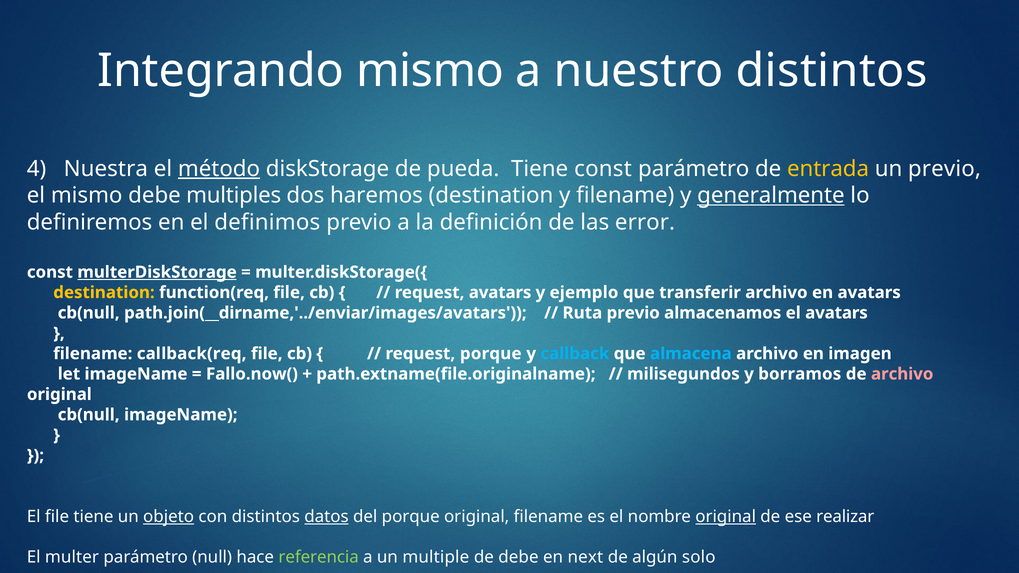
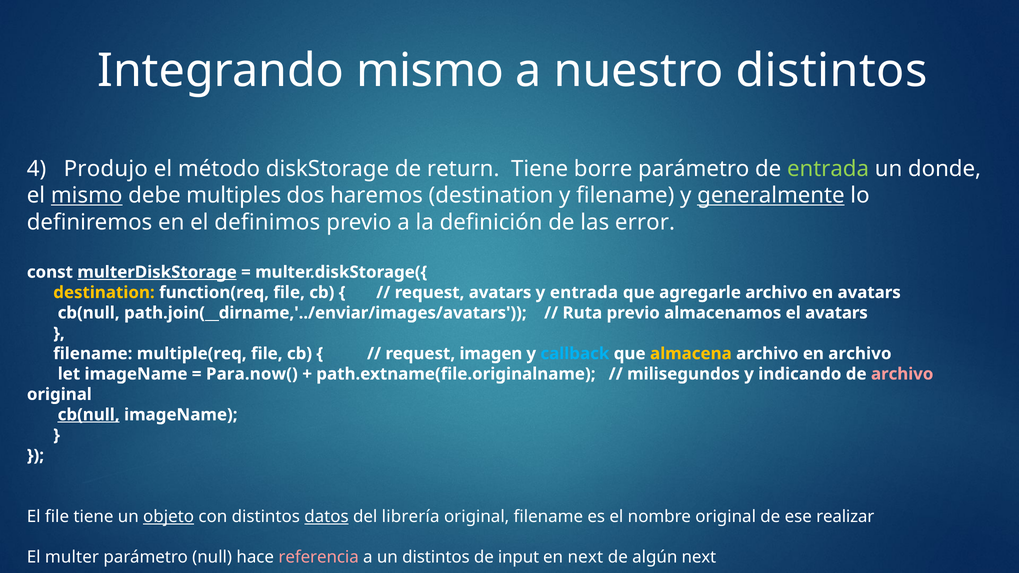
Nuestra: Nuestra -> Produjo
método underline: present -> none
pueda: pueda -> return
Tiene const: const -> borre
entrada at (828, 169) colour: yellow -> light green
un previo: previo -> donde
mismo at (87, 196) underline: none -> present
y ejemplo: ejemplo -> entrada
transferir: transferir -> agregarle
callback(req: callback(req -> multiple(req
request porque: porque -> imagen
almacena colour: light blue -> yellow
en imagen: imagen -> archivo
Fallo.now(: Fallo.now( -> Para.now(
borramos: borramos -> indicando
cb(null at (89, 415) underline: none -> present
del porque: porque -> librería
original at (726, 517) underline: present -> none
referencia colour: light green -> pink
un multiple: multiple -> distintos
de debe: debe -> input
algún solo: solo -> next
